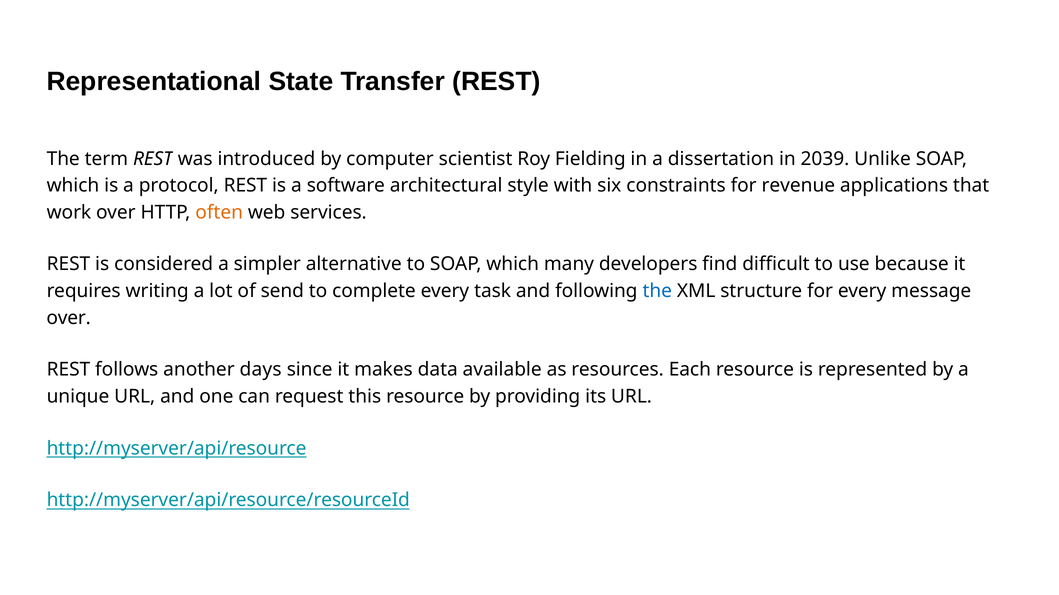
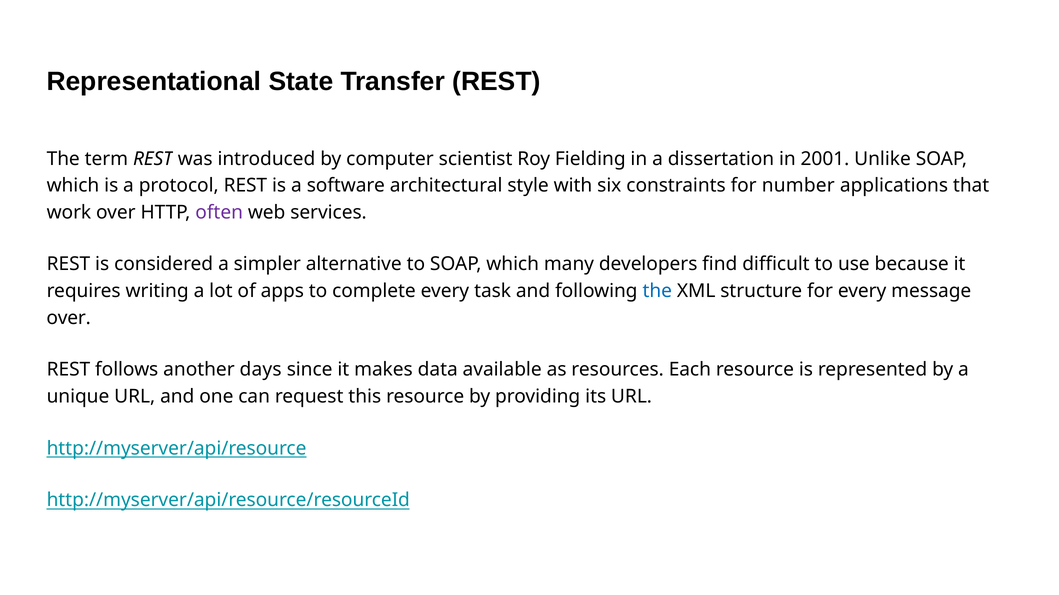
2039: 2039 -> 2001
revenue: revenue -> number
often colour: orange -> purple
send: send -> apps
